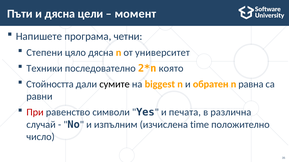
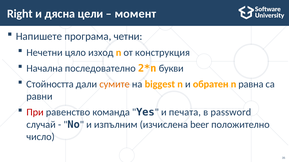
Пъти: Пъти -> Right
Степени: Степени -> Нечетни
цяло дясна: дясна -> изход
университет: университет -> конструкция
Техники: Техники -> Начална
която: която -> букви
сумите colour: black -> orange
символи: символи -> команда
различна: различна -> password
time: time -> beer
